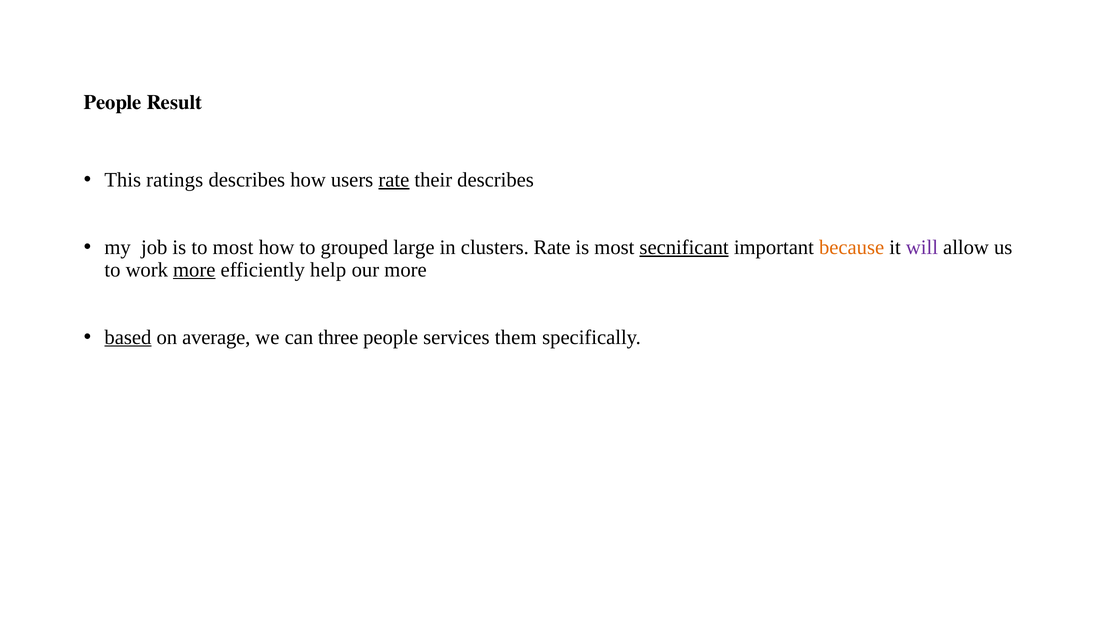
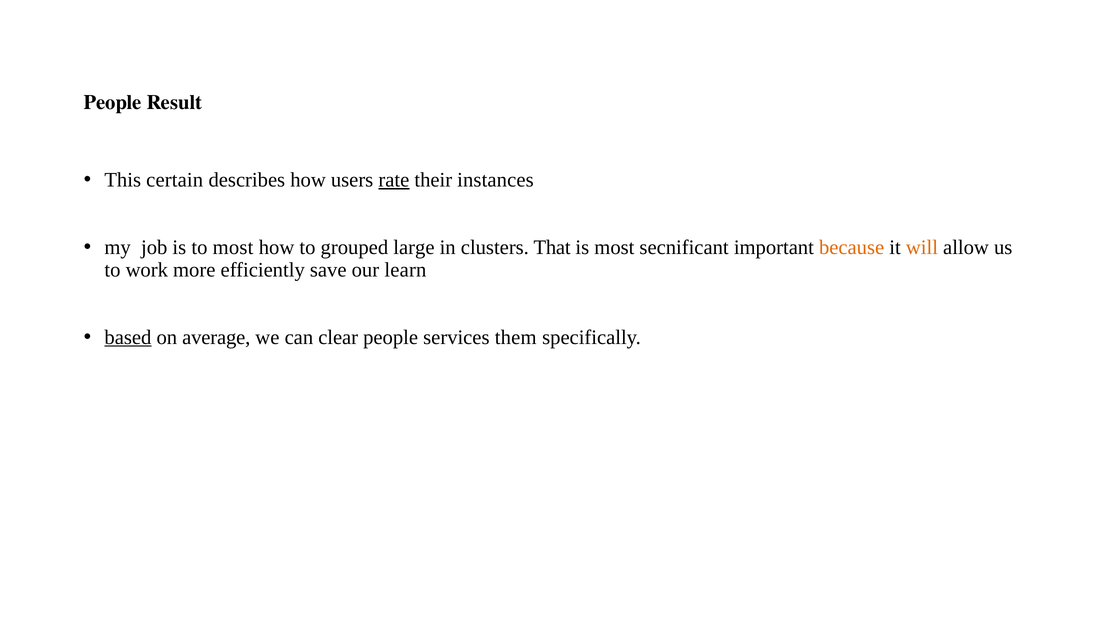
ratings: ratings -> certain
their describes: describes -> instances
clusters Rate: Rate -> That
secnificant underline: present -> none
will colour: purple -> orange
more at (194, 270) underline: present -> none
help: help -> save
our more: more -> learn
three: three -> clear
